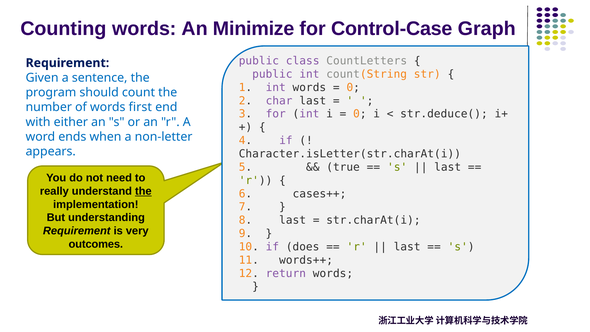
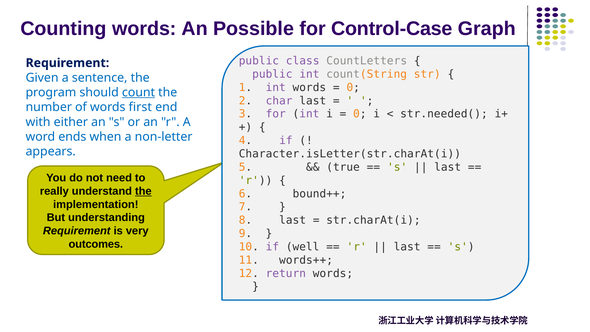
Minimize: Minimize -> Possible
count underline: none -> present
str.deduce(: str.deduce( -> str.needed(
cases++: cases++ -> bound++
does: does -> well
